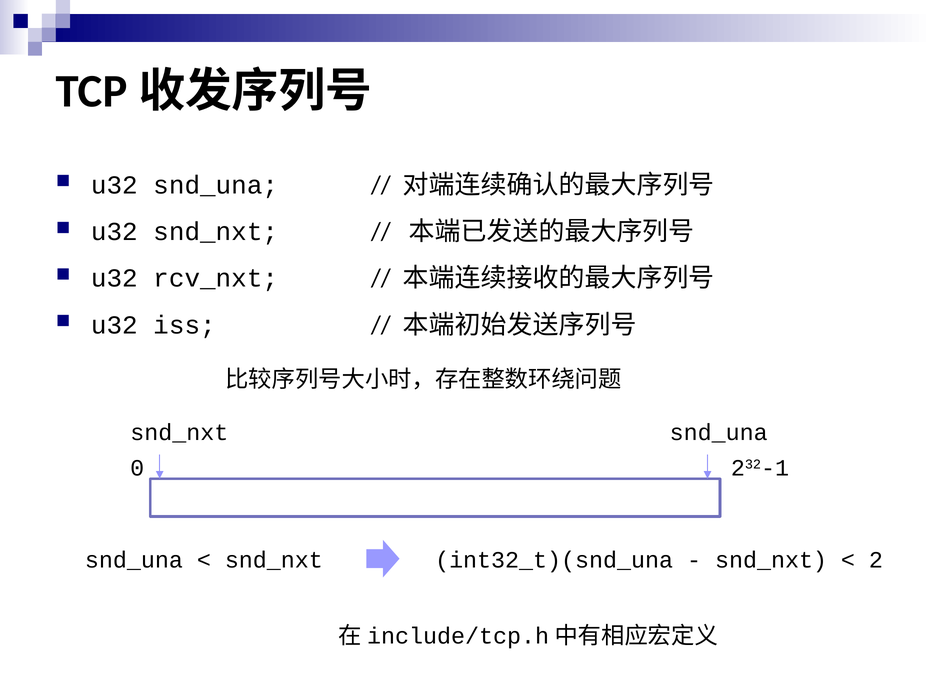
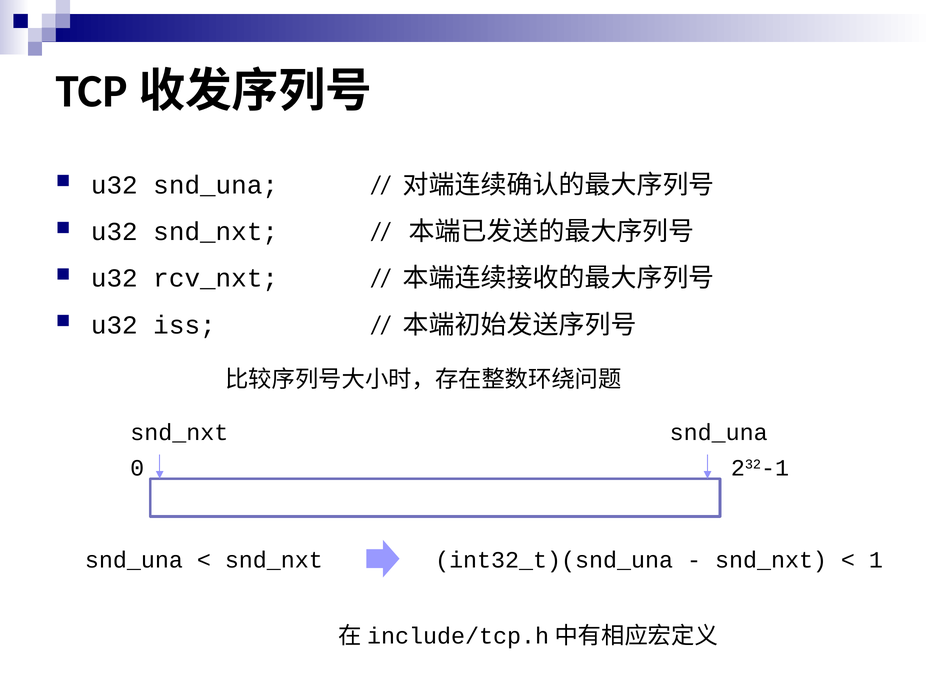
2: 2 -> 1
